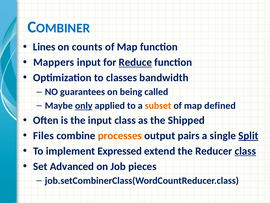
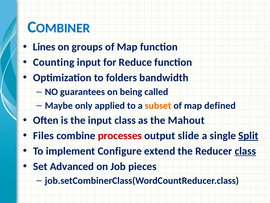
counts: counts -> groups
Mappers: Mappers -> Counting
Reduce underline: present -> none
classes: classes -> folders
only underline: present -> none
Shipped: Shipped -> Mahout
processes colour: orange -> red
pairs: pairs -> slide
Expressed: Expressed -> Configure
